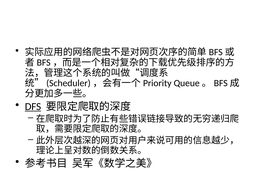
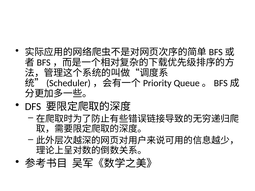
DFS underline: present -> none
